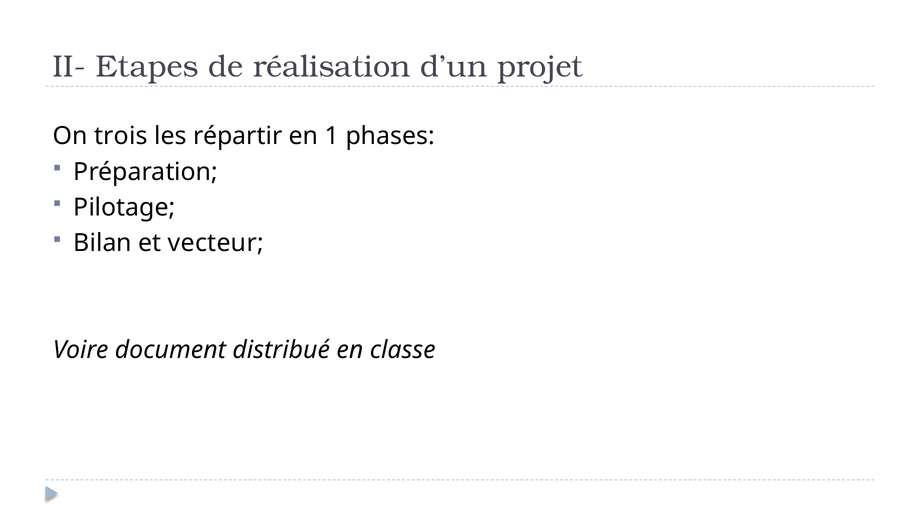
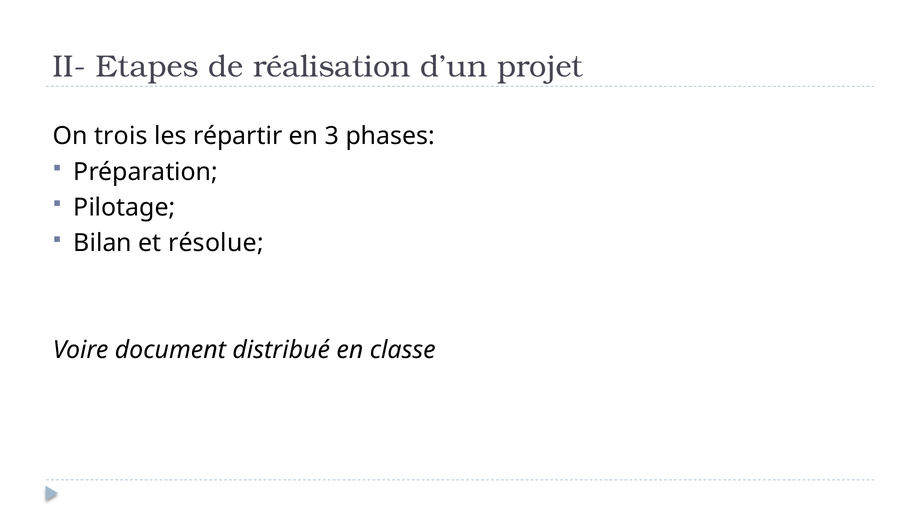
1: 1 -> 3
vecteur: vecteur -> résolue
